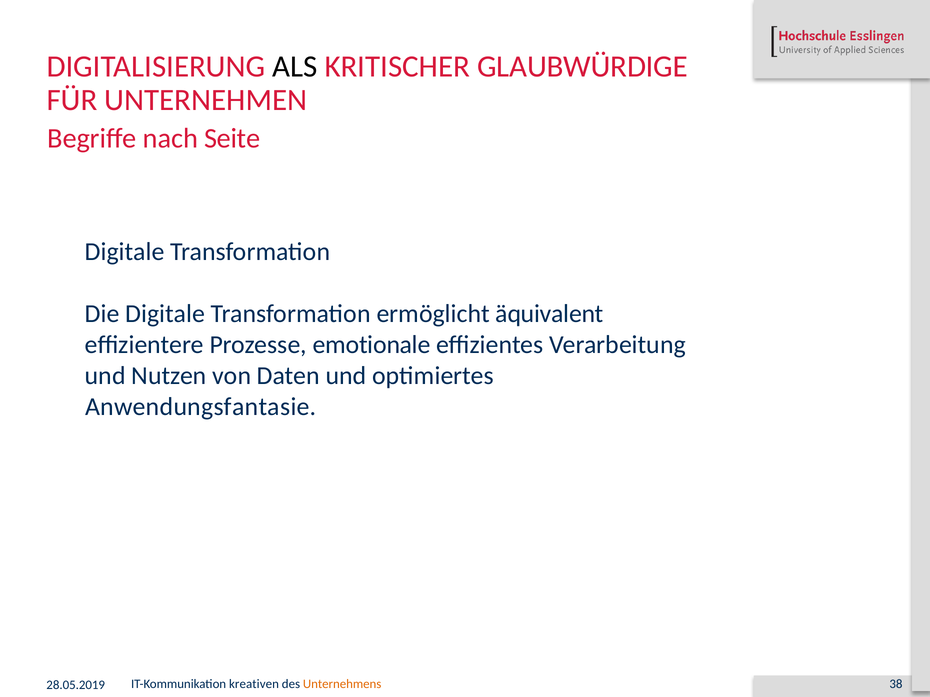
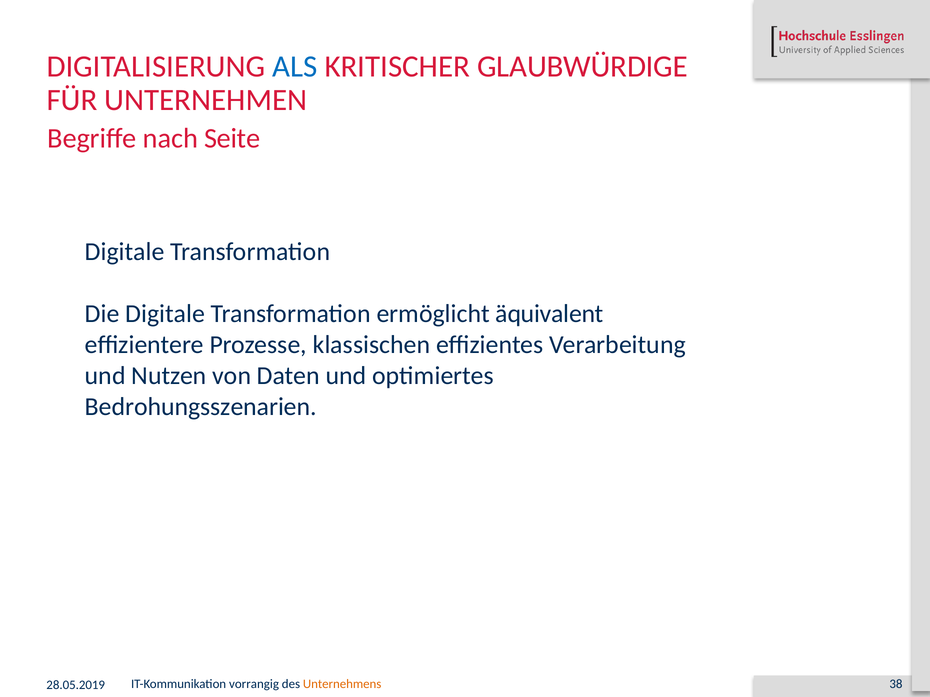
ALS colour: black -> blue
emotionale: emotionale -> klassischen
Anwendungsfantasie: Anwendungsfantasie -> Bedrohungsszenarien
kreativen: kreativen -> vorrangig
